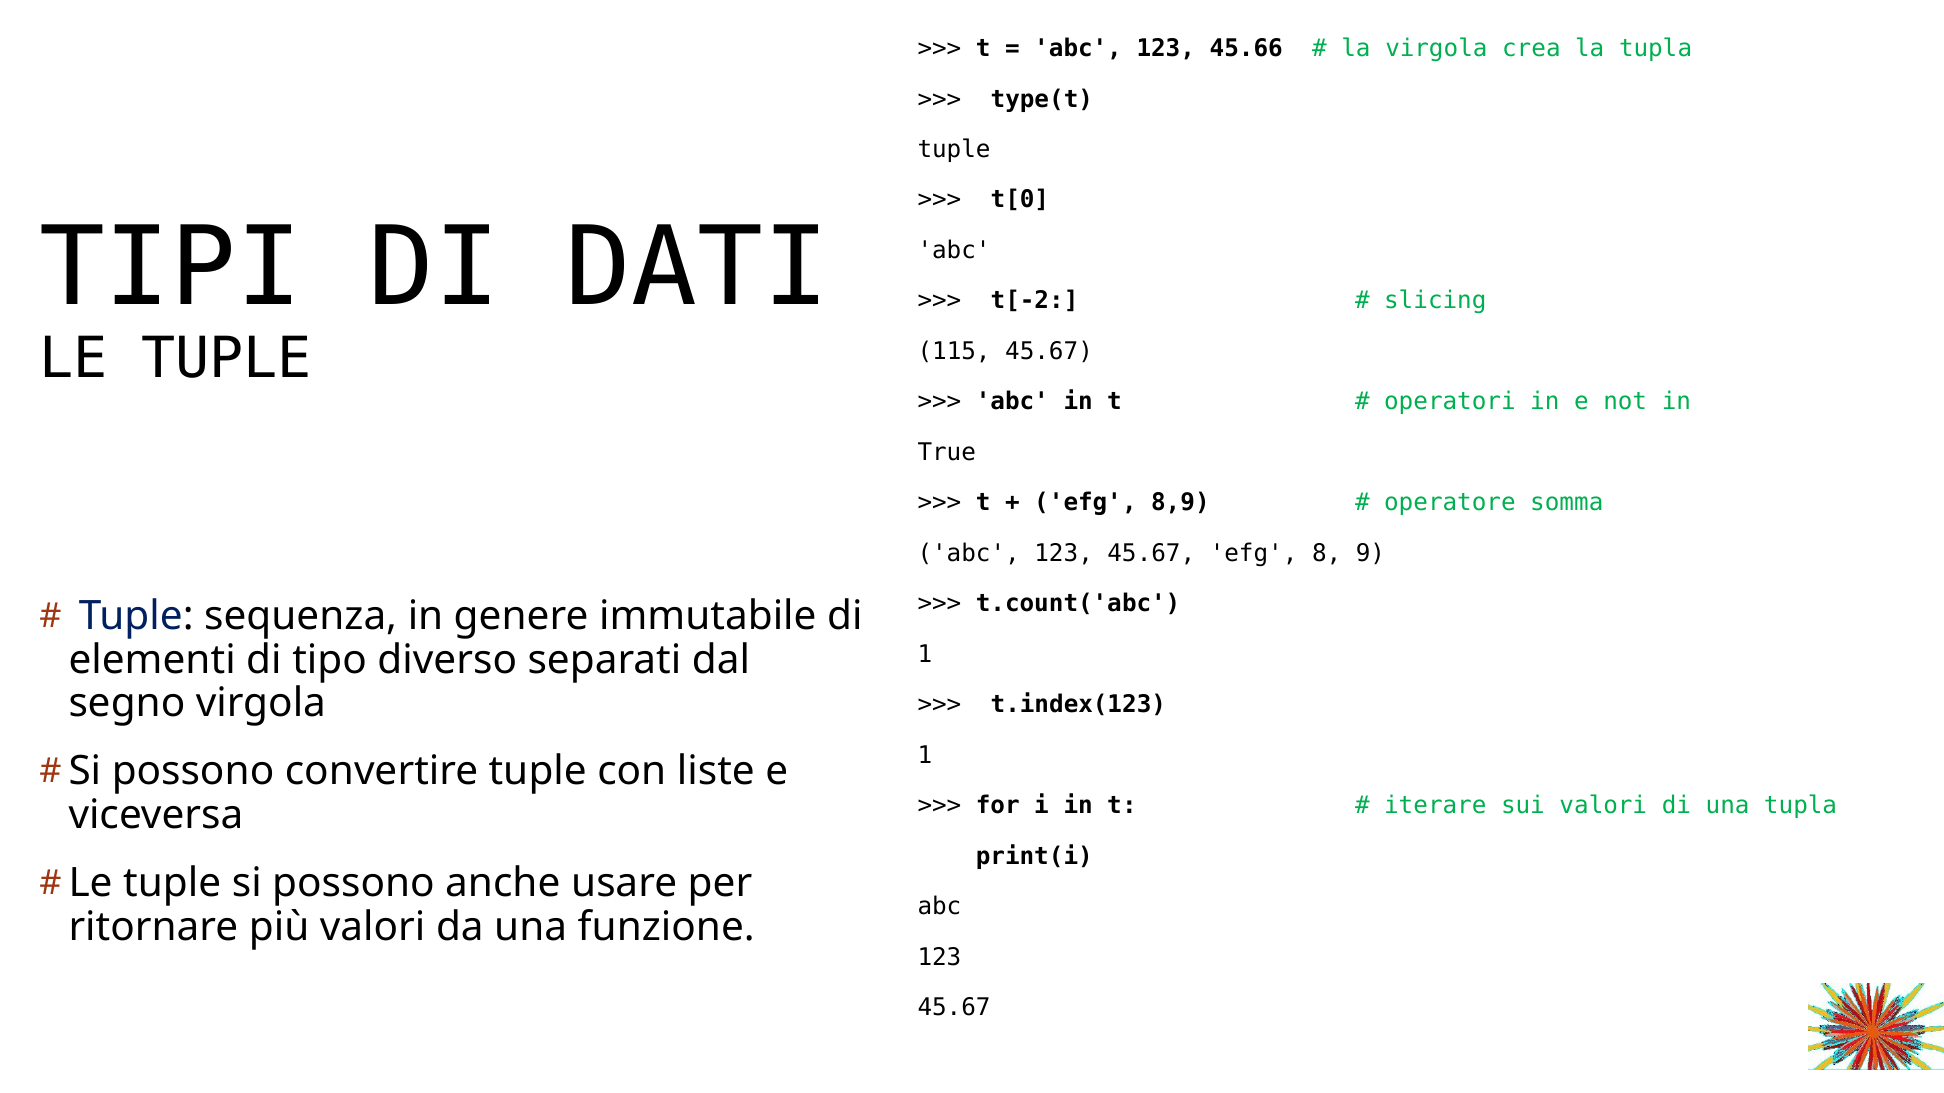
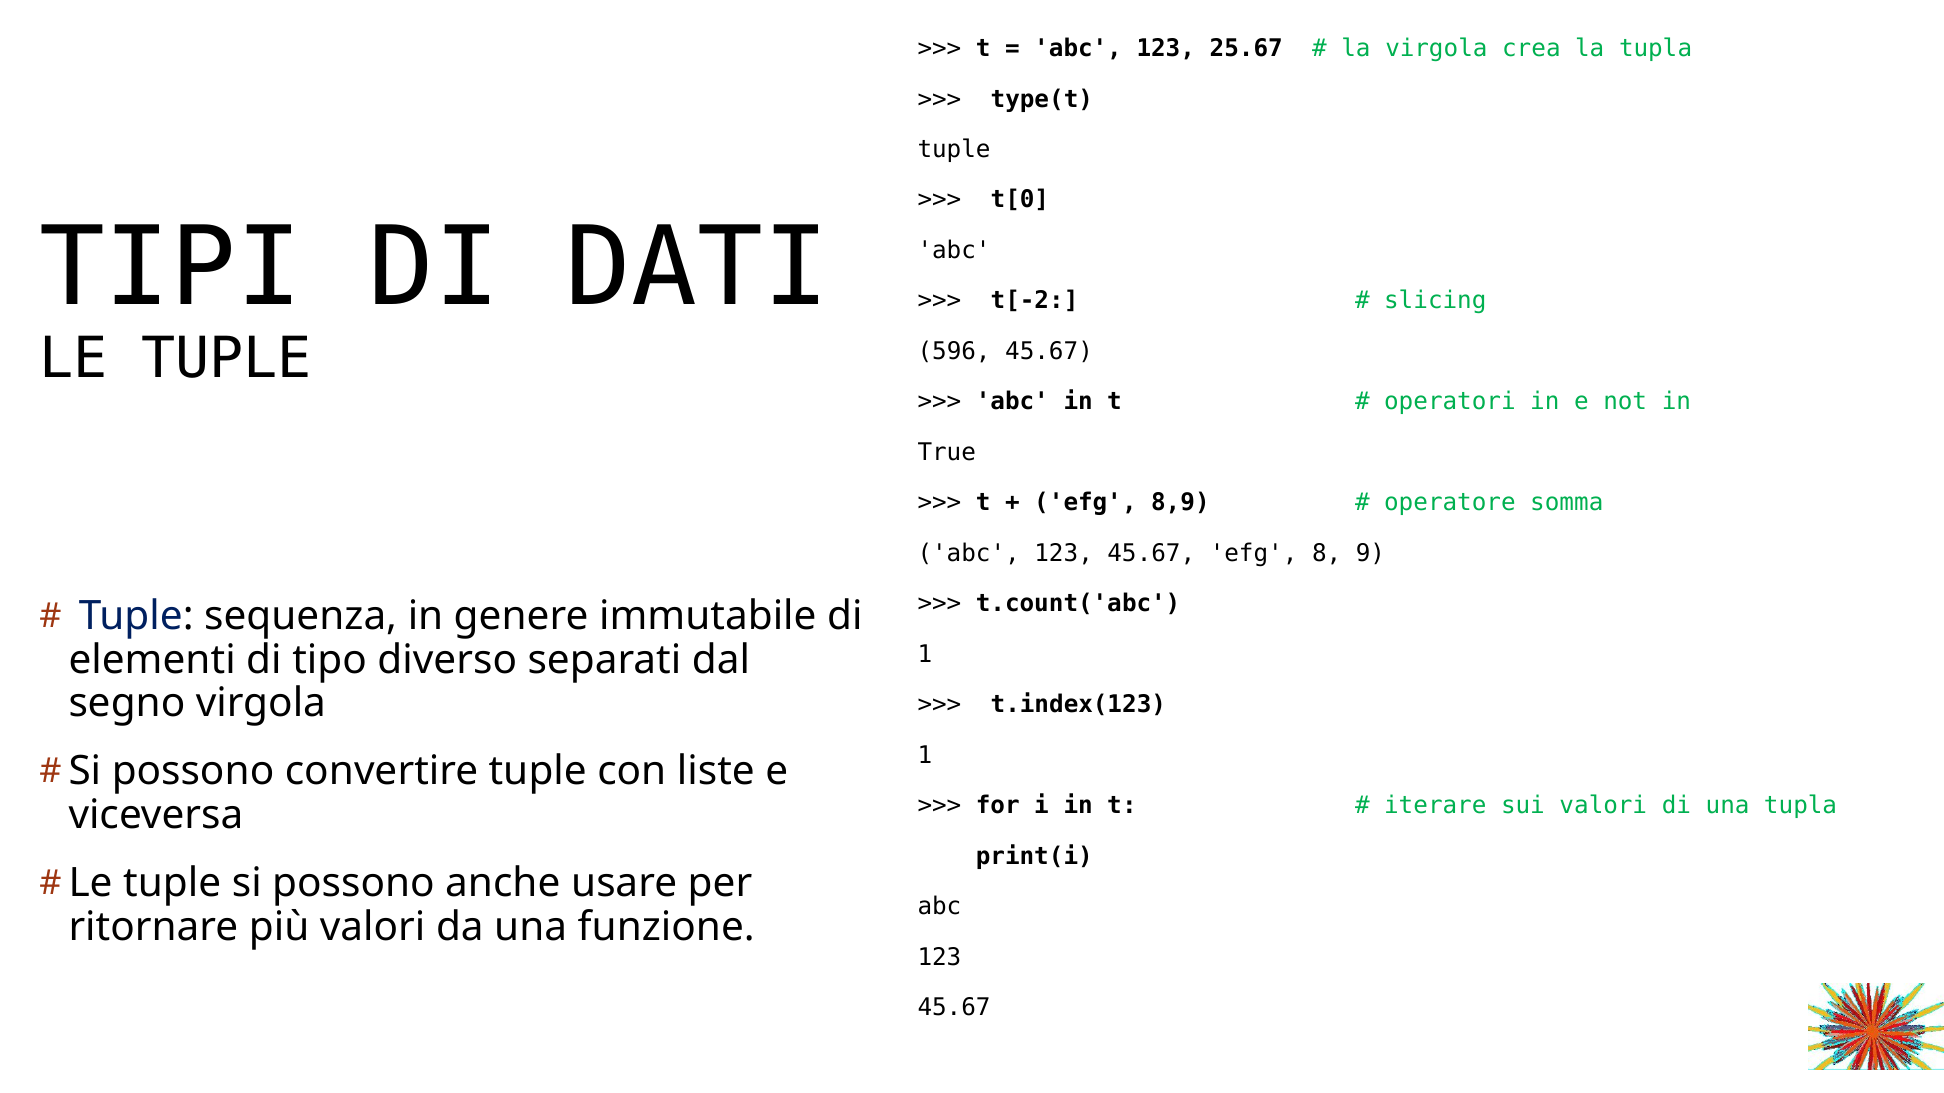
45.66: 45.66 -> 25.67
115: 115 -> 596
